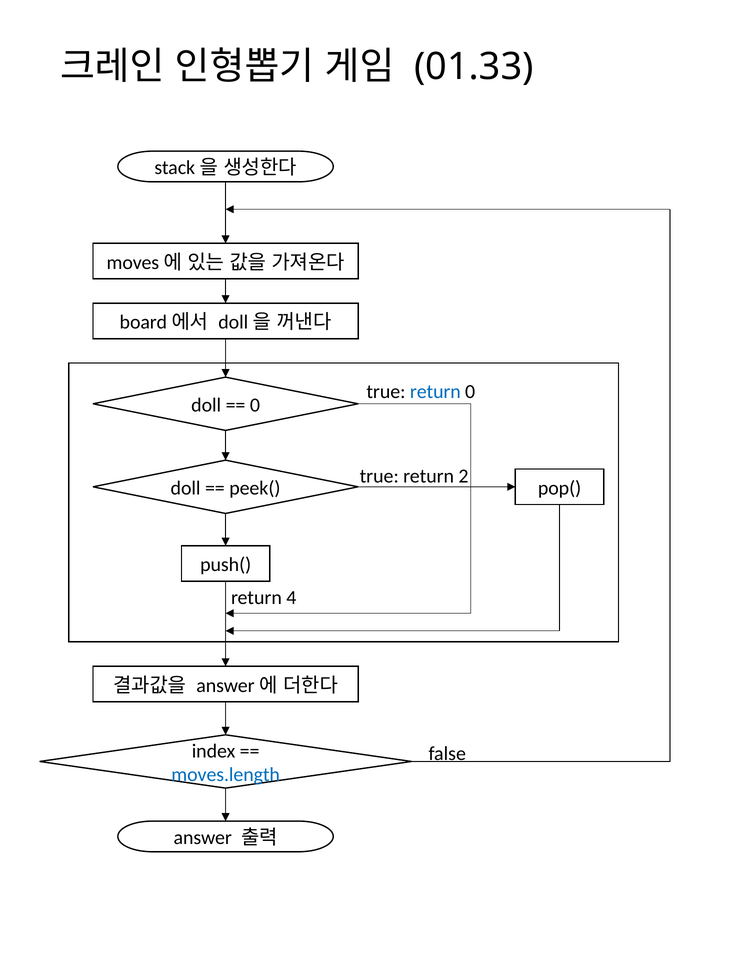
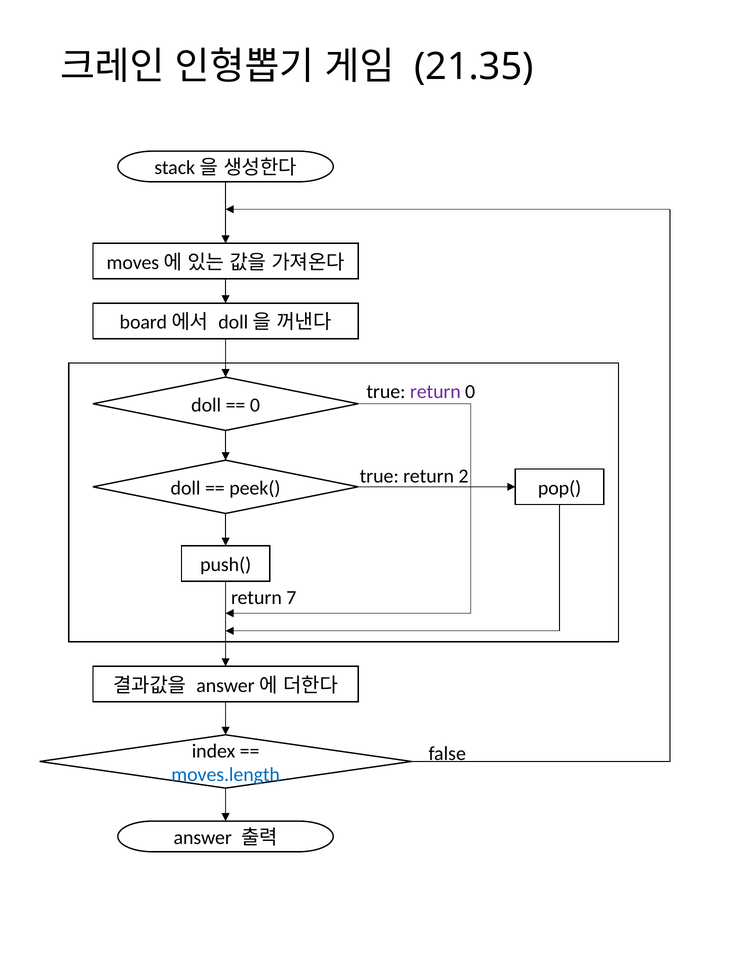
01.33: 01.33 -> 21.35
return at (435, 391) colour: blue -> purple
4: 4 -> 7
